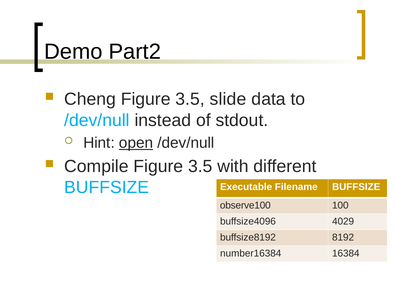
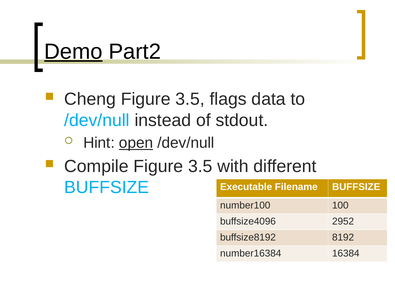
Demo underline: none -> present
slide: slide -> flags
observe100: observe100 -> number100
4029: 4029 -> 2952
